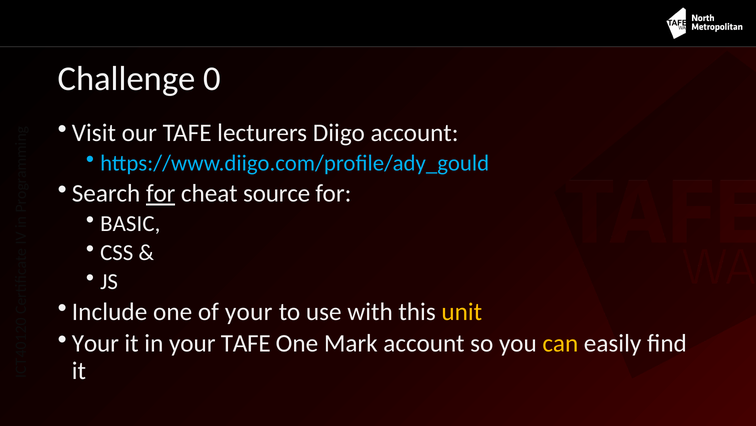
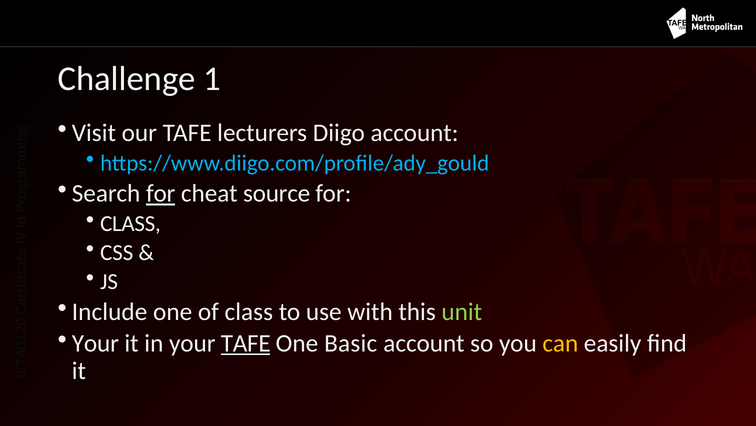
Challenge 0: 0 -> 1
BASIC at (130, 223): BASIC -> CLASS
of your: your -> class
unit colour: yellow -> light green
TAFE at (246, 343) underline: none -> present
Mark: Mark -> Basic
